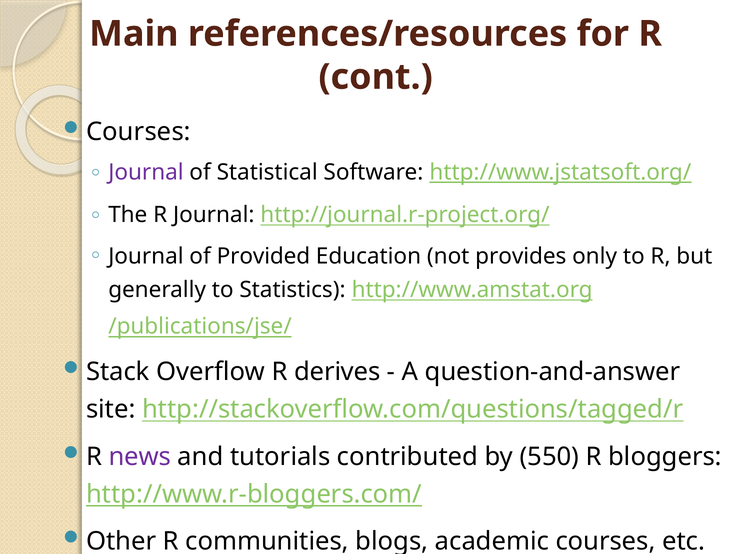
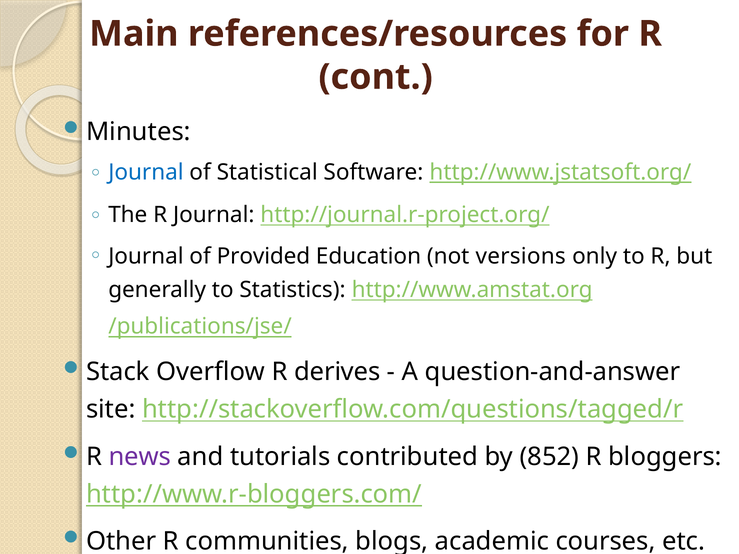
Courses at (138, 132): Courses -> Minutes
Journal at (146, 172) colour: purple -> blue
provides: provides -> versions
550: 550 -> 852
